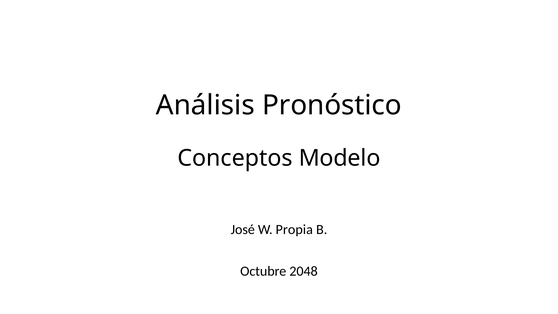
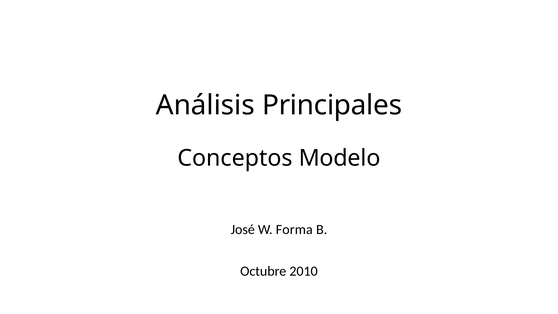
Pronóstico: Pronóstico -> Principales
Propia: Propia -> Forma
2048: 2048 -> 2010
